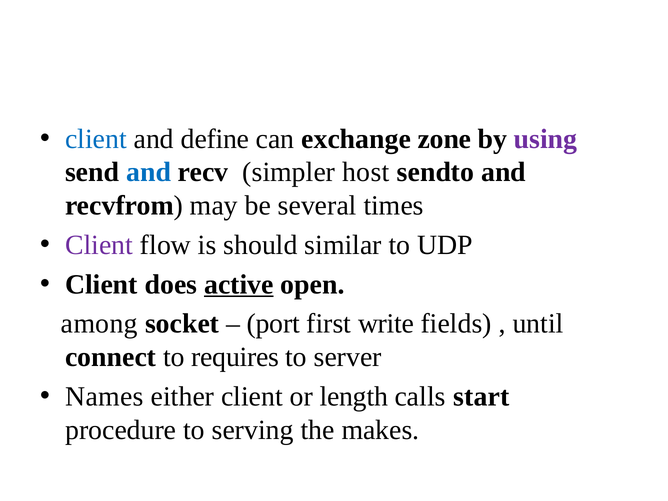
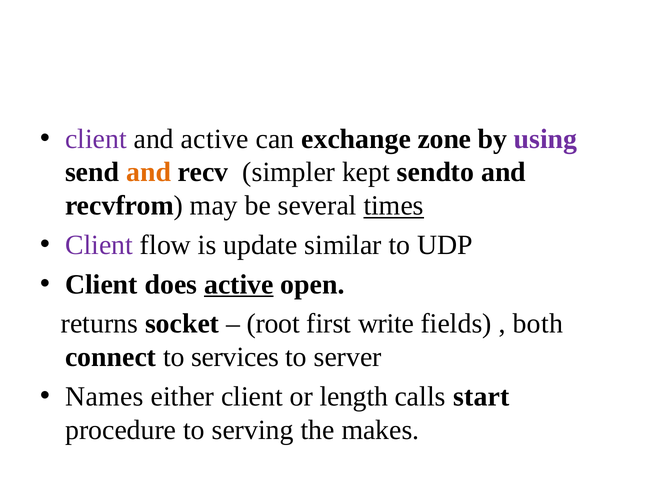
client at (96, 139) colour: blue -> purple
and define: define -> active
and at (149, 172) colour: blue -> orange
host: host -> kept
times underline: none -> present
should: should -> update
among: among -> returns
port: port -> root
until: until -> both
requires: requires -> services
